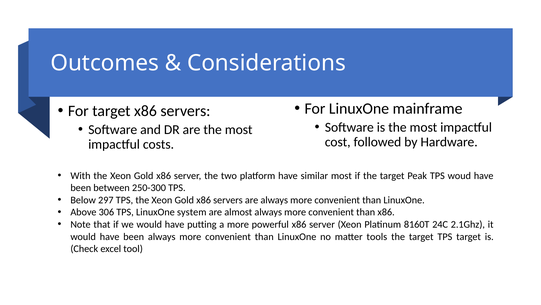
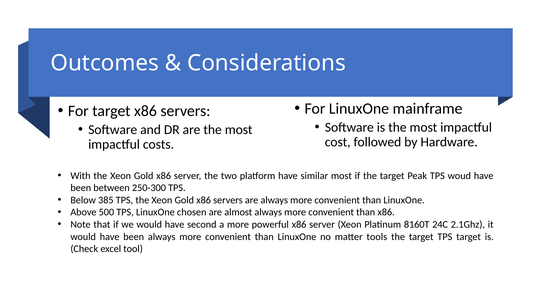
297: 297 -> 385
306: 306 -> 500
system: system -> chosen
putting: putting -> second
